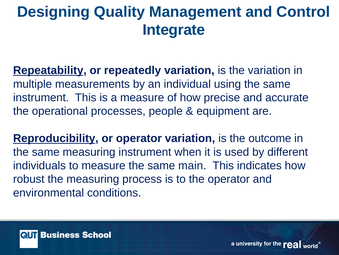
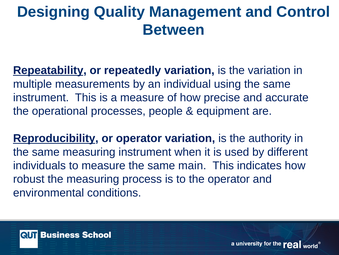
Integrate: Integrate -> Between
outcome: outcome -> authority
